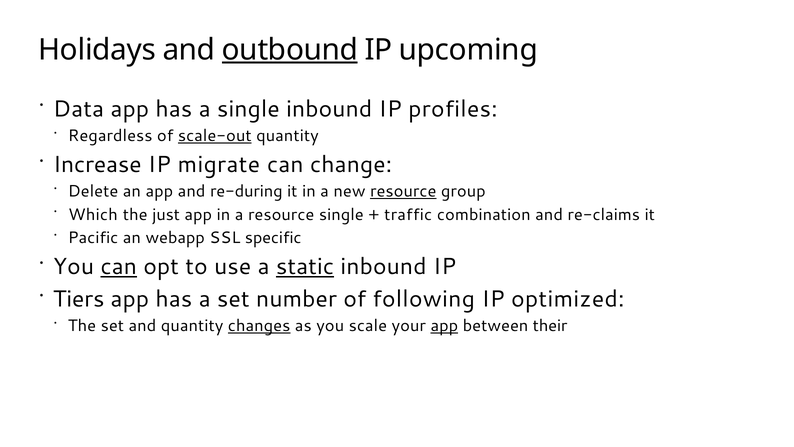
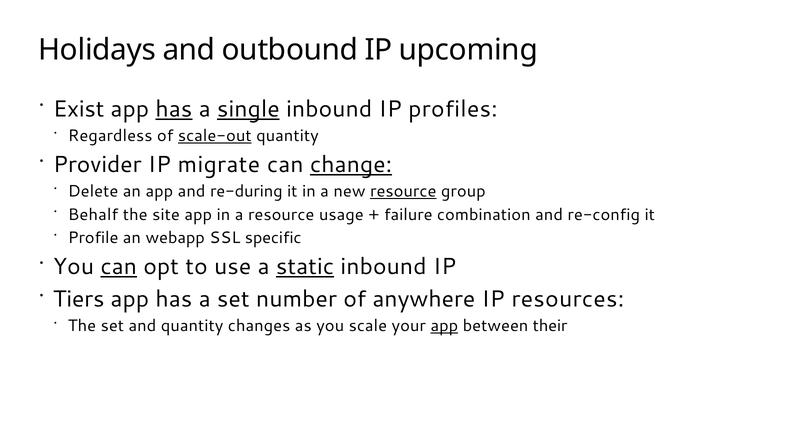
outbound underline: present -> none
Data: Data -> Exist
has at (174, 109) underline: none -> present
single at (248, 109) underline: none -> present
Increase: Increase -> Provider
change underline: none -> present
Which: Which -> Behalf
just: just -> site
resource single: single -> usage
traffic: traffic -> failure
re-claims: re-claims -> re-config
Pacific: Pacific -> Profile
following: following -> anywhere
optimized: optimized -> resources
changes underline: present -> none
